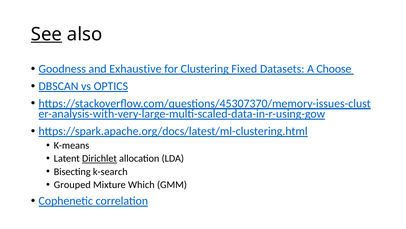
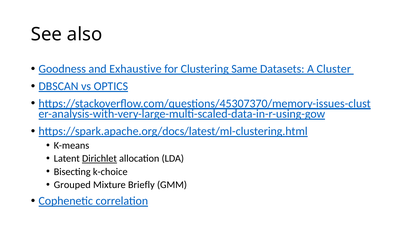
See underline: present -> none
Fixed: Fixed -> Same
Choose: Choose -> Cluster
k-search: k-search -> k-choice
Which: Which -> Briefly
